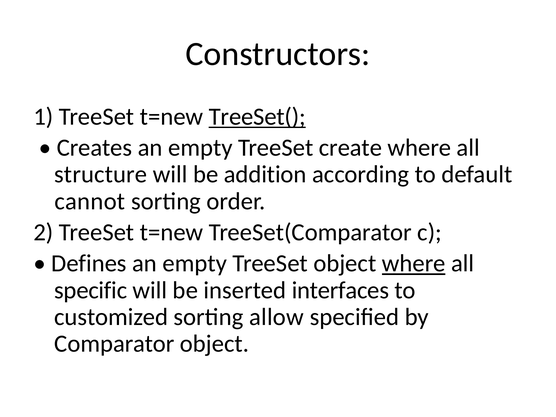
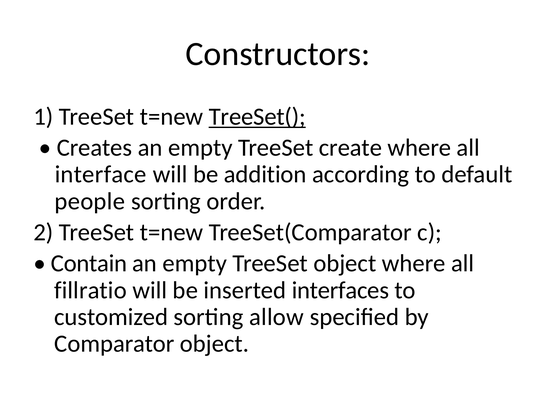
structure: structure -> interface
cannot: cannot -> people
Defines: Defines -> Contain
where at (414, 263) underline: present -> none
specific: specific -> fillratio
